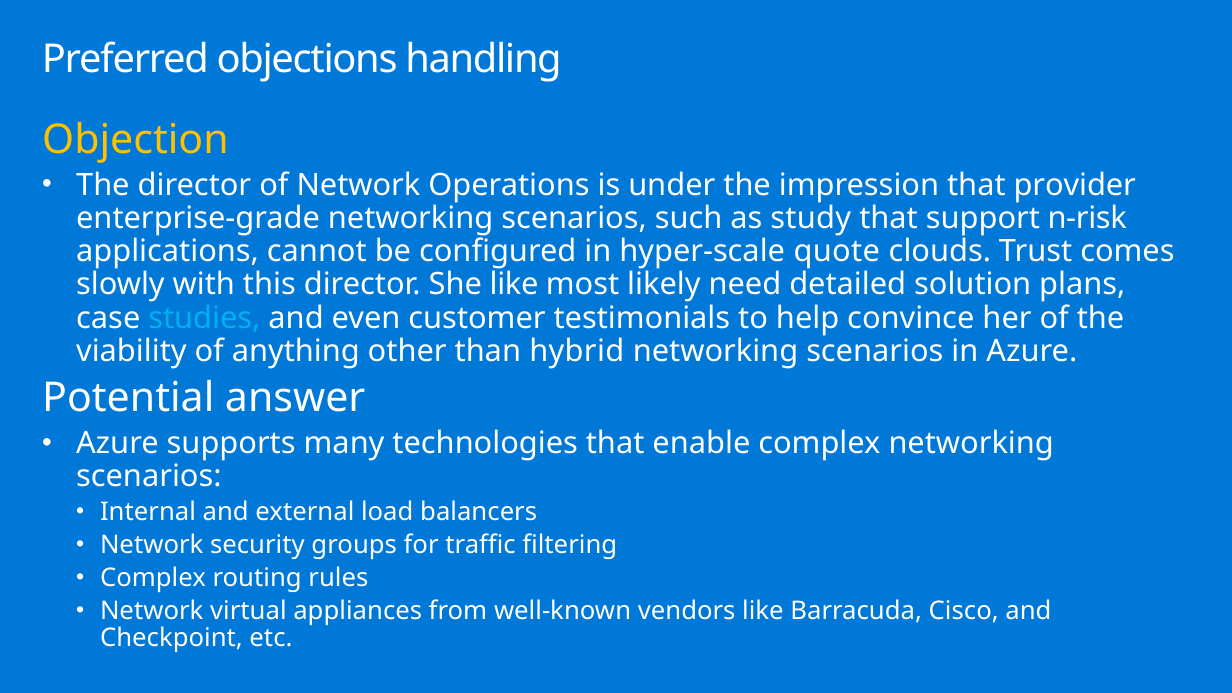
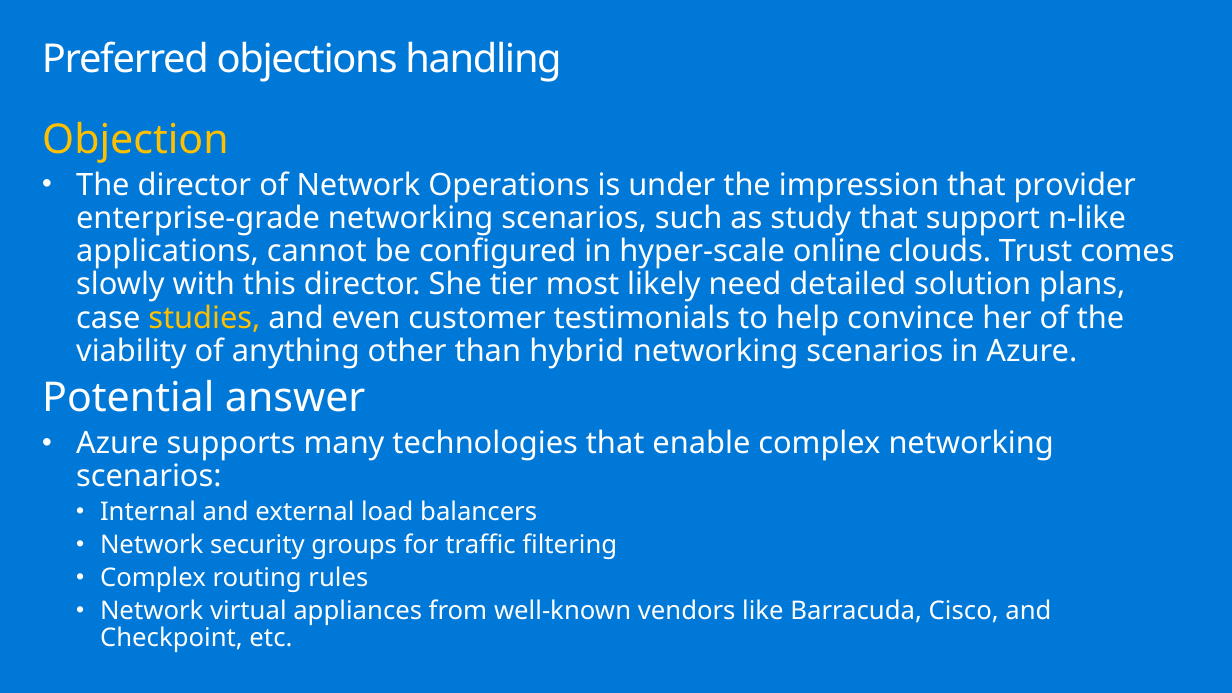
n-risk: n-risk -> n-like
quote: quote -> online
She like: like -> tier
studies colour: light blue -> yellow
